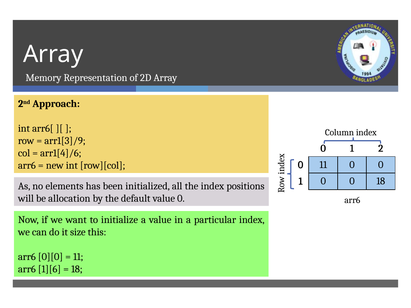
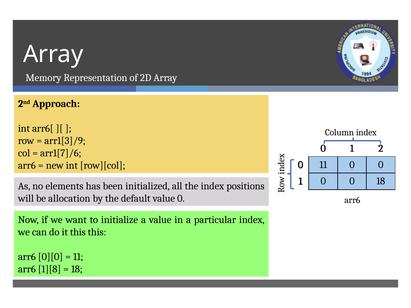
arr1[4]/6: arr1[4]/6 -> arr1[7]/6
it size: size -> this
1][6: 1][6 -> 1][8
